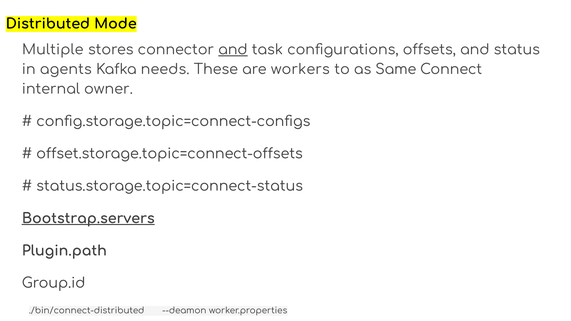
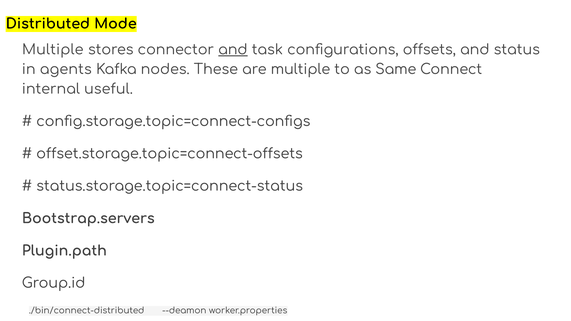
needs: needs -> nodes
are workers: workers -> multiple
owner: owner -> useful
Bootstrap.servers underline: present -> none
